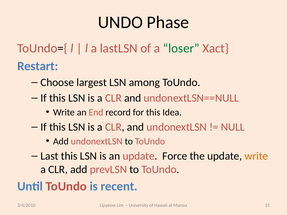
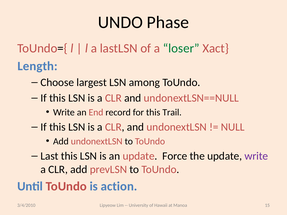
Restart: Restart -> Length
Idea: Idea -> Trail
write at (256, 156) colour: orange -> purple
recent: recent -> action
